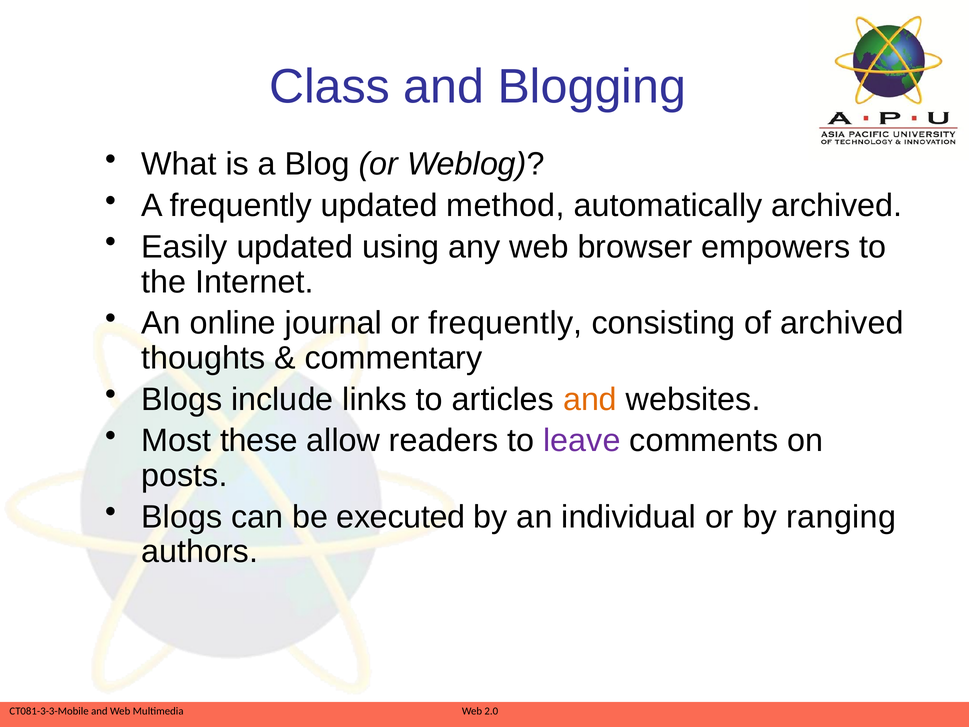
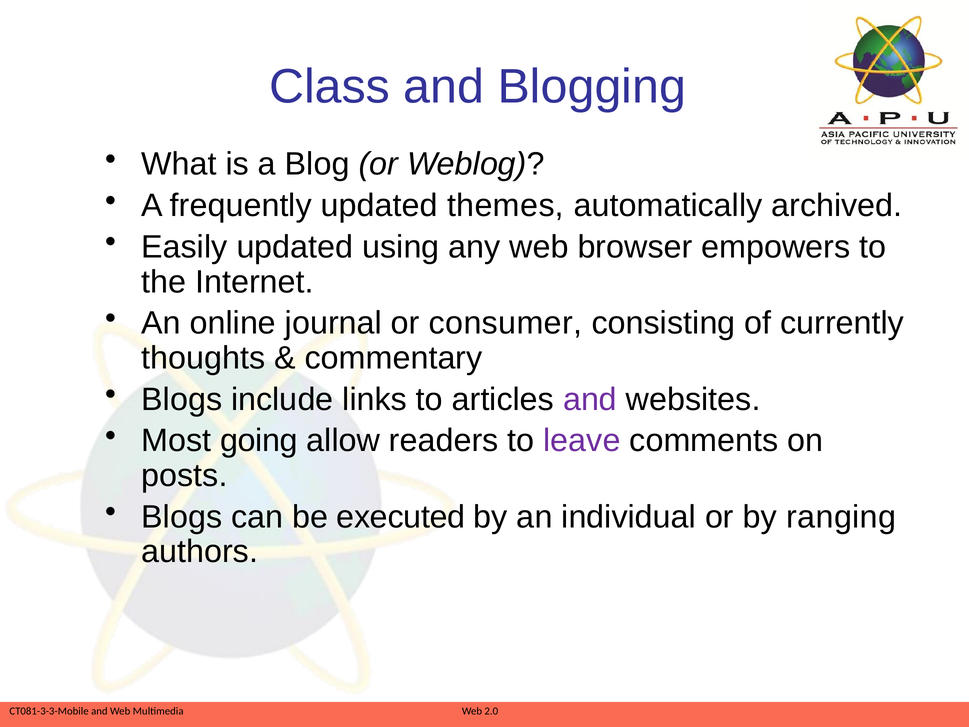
method: method -> themes
or frequently: frequently -> consumer
of archived: archived -> currently
and at (590, 399) colour: orange -> purple
these: these -> going
